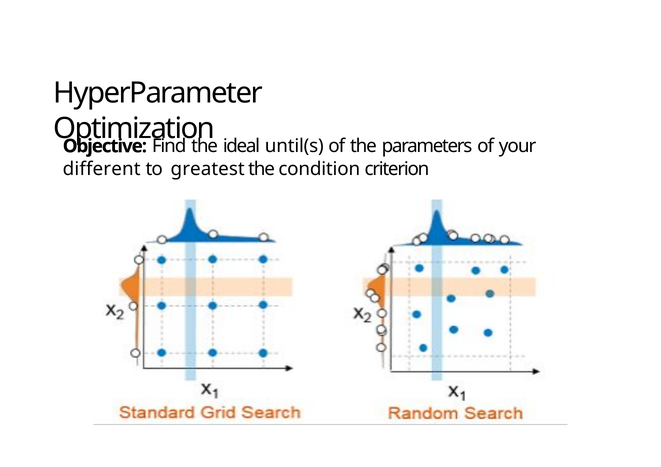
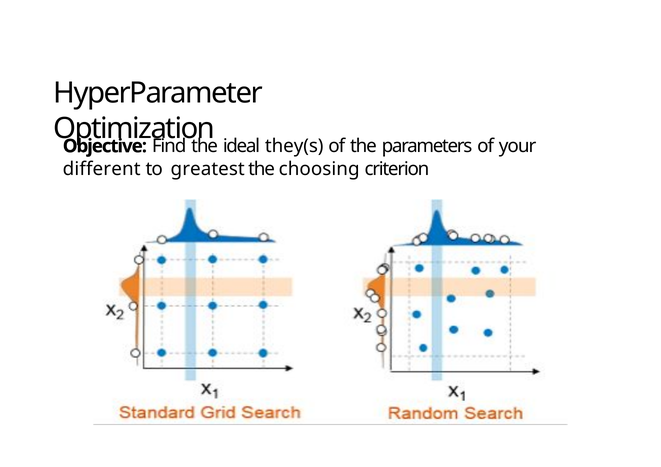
until(s: until(s -> they(s
condition: condition -> choosing
